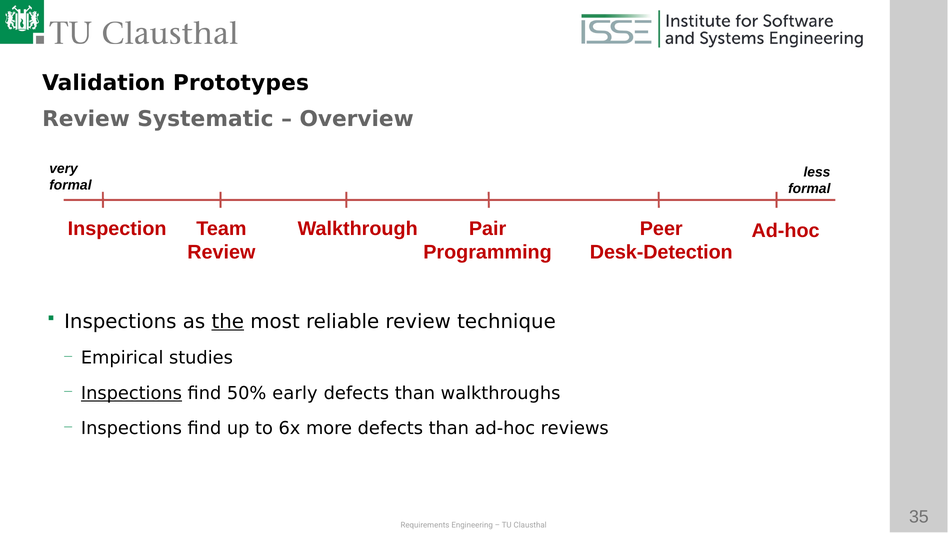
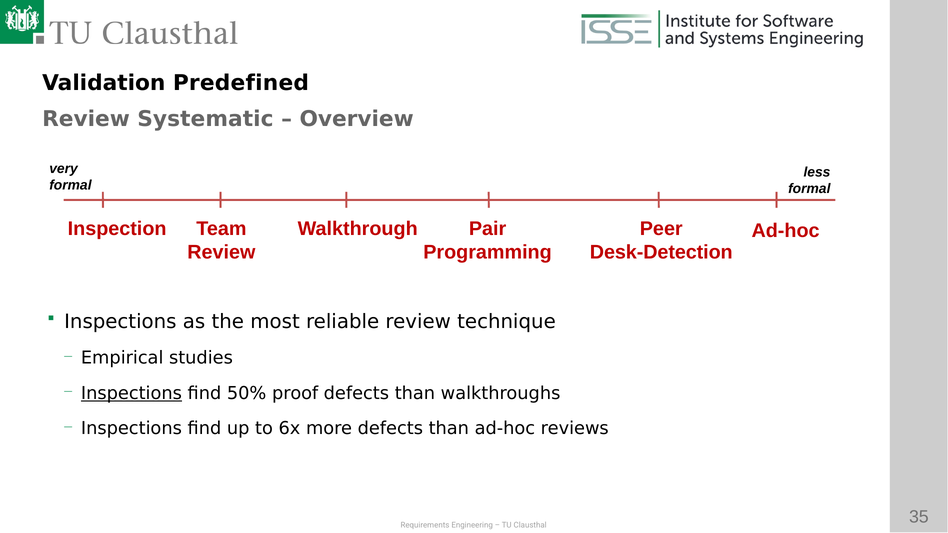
Prototypes: Prototypes -> Predefined
the underline: present -> none
early: early -> proof
